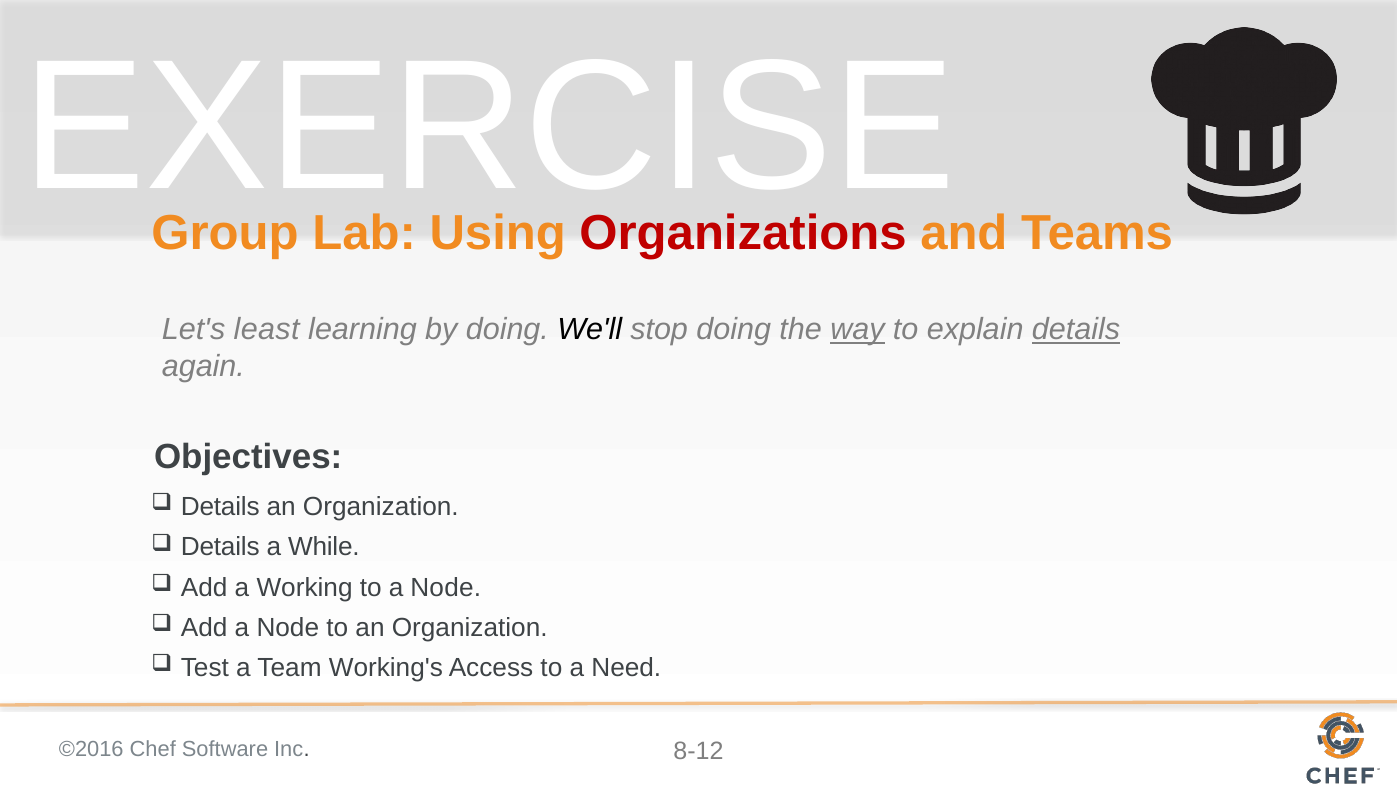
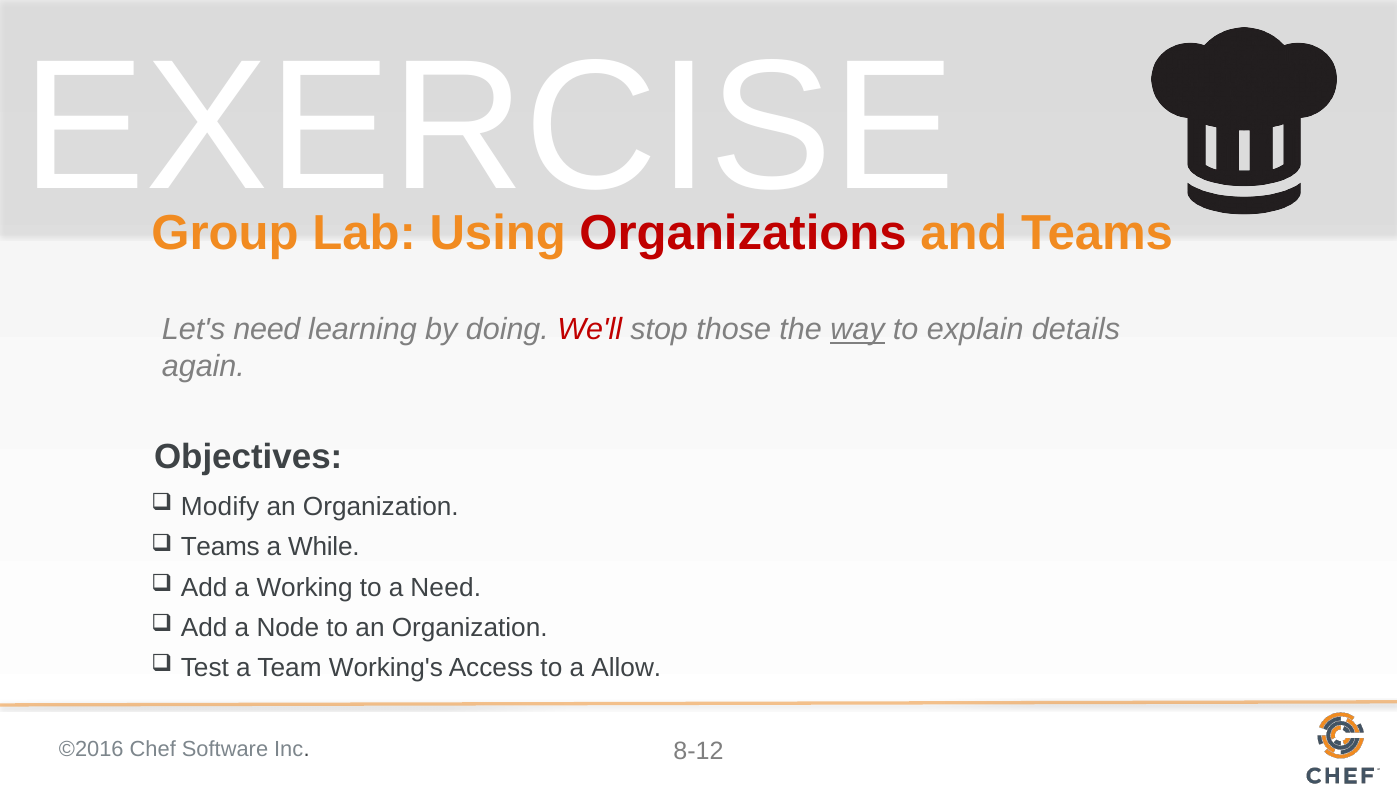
Let's least: least -> need
We'll colour: black -> red
stop doing: doing -> those
details at (1076, 330) underline: present -> none
Details at (220, 507): Details -> Modify
Details at (220, 547): Details -> Teams
to a Node: Node -> Need
Need: Need -> Allow
